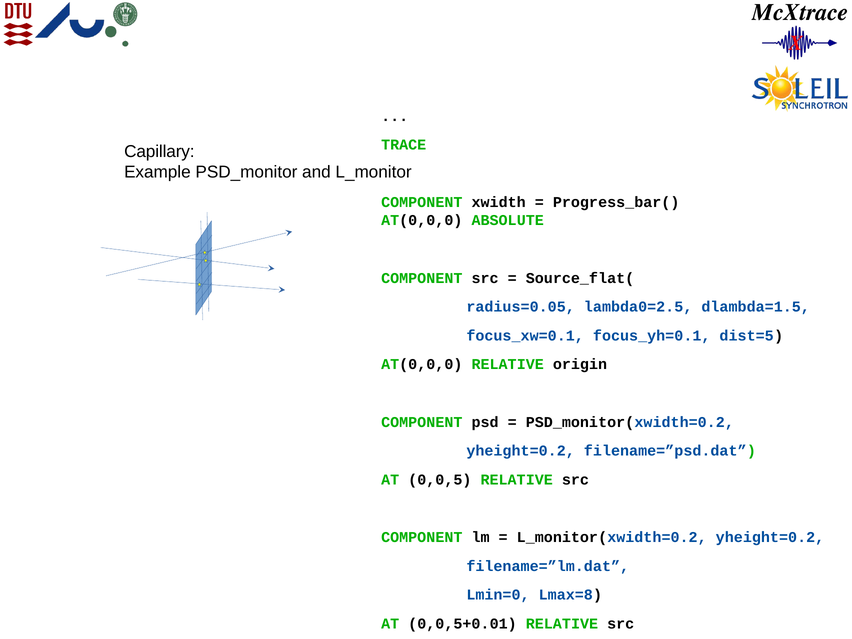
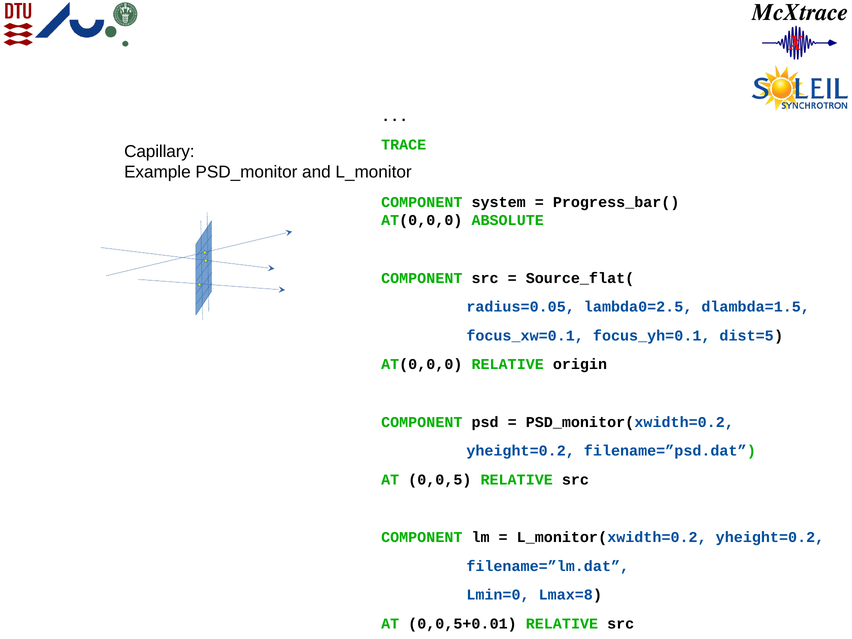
xwidth: xwidth -> system
